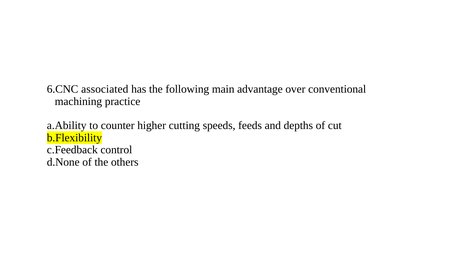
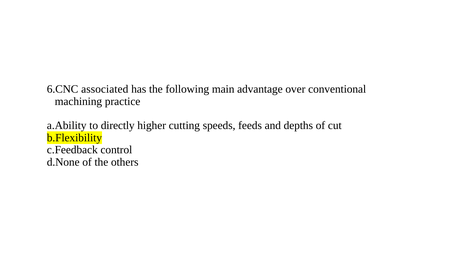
counter: counter -> directly
